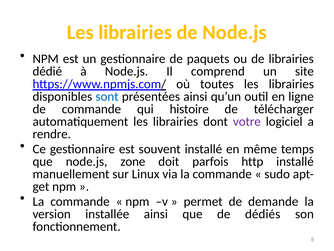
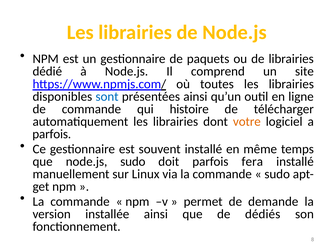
votre colour: purple -> orange
rendre at (52, 134): rendre -> parfois
node.js zone: zone -> sudo
http: http -> fera
